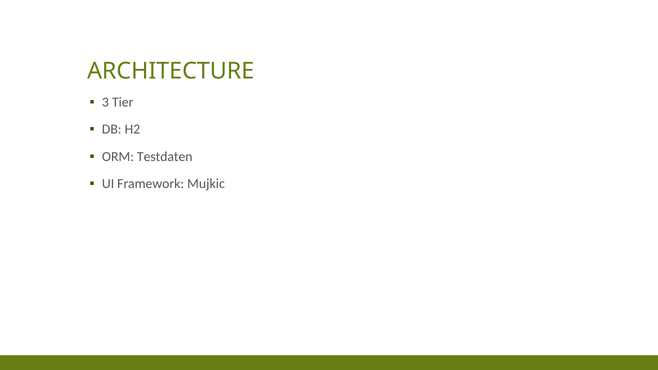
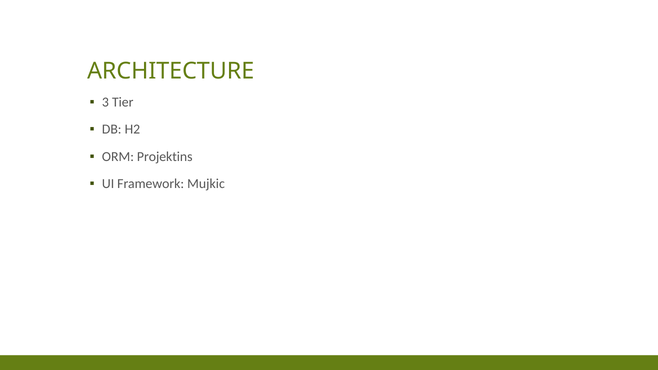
Testdaten: Testdaten -> Projektins
